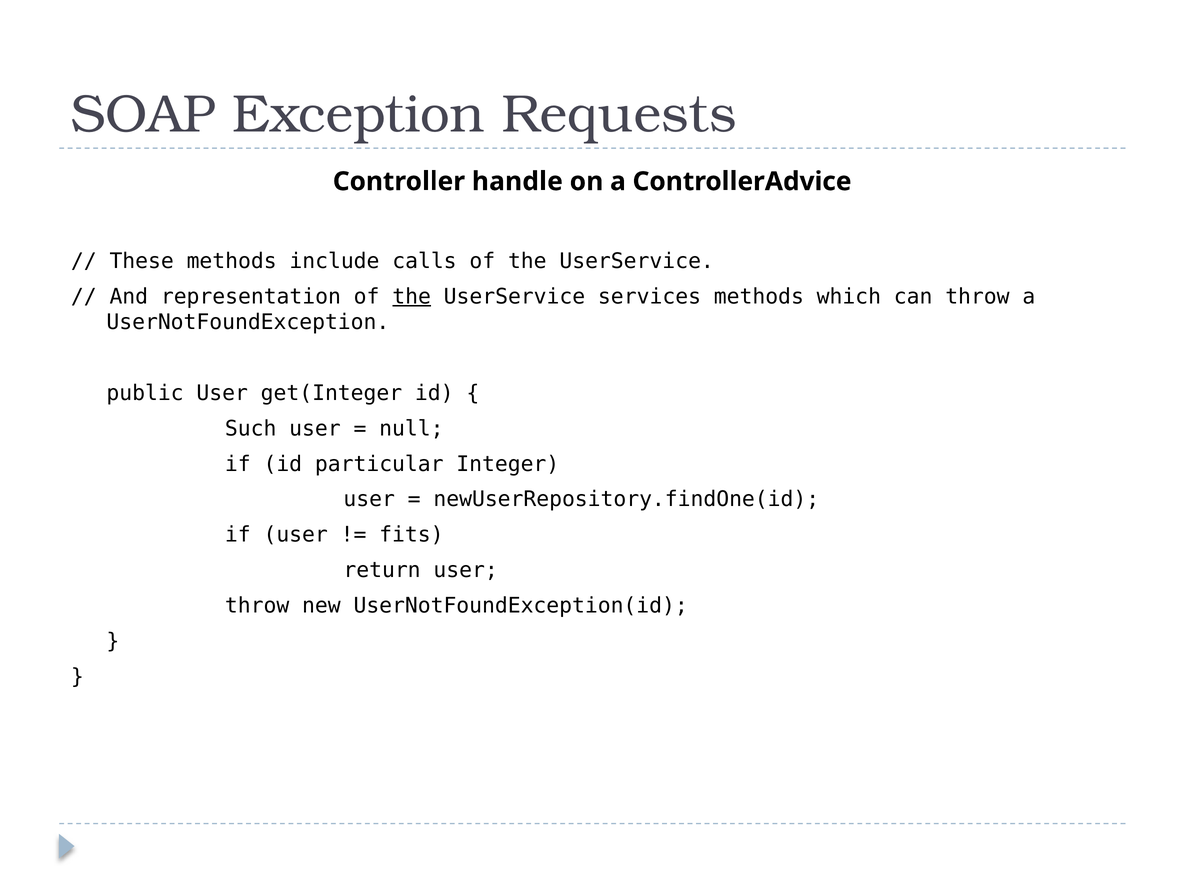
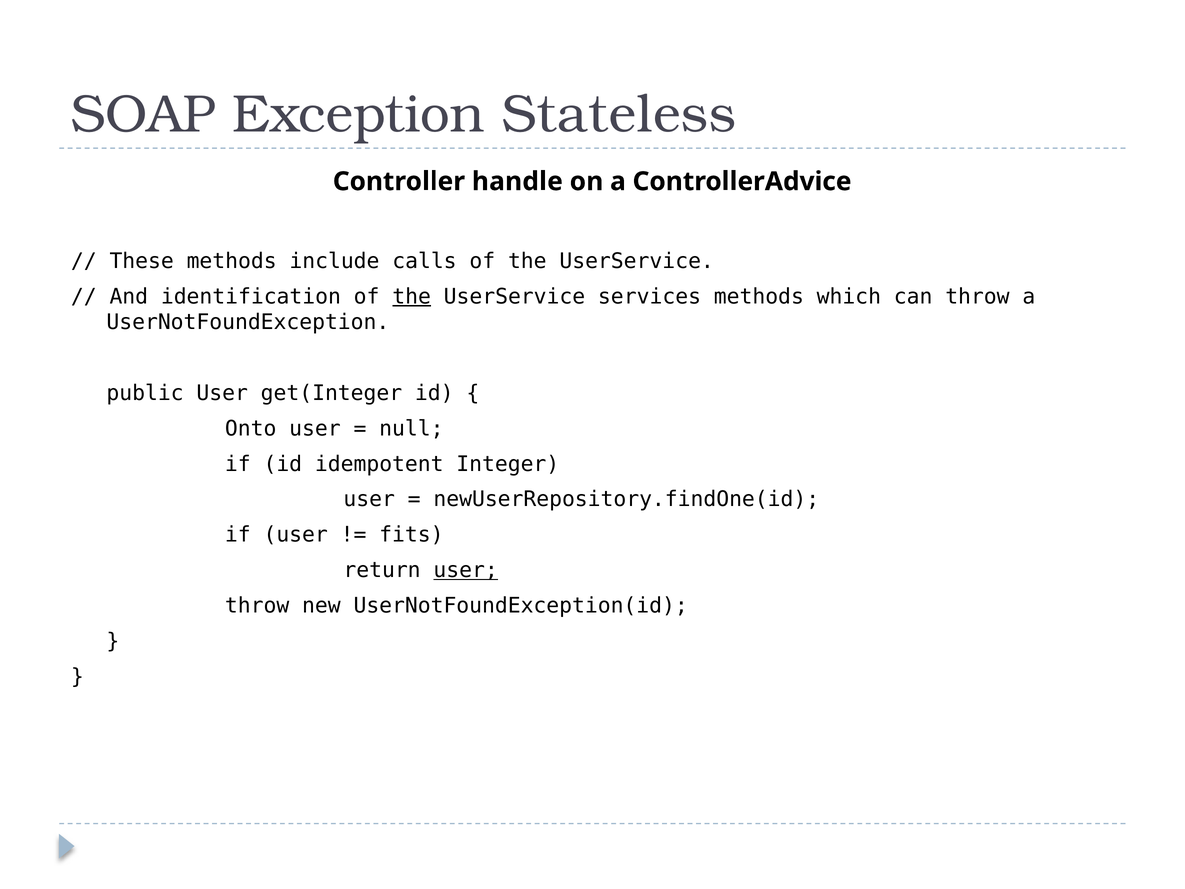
Requests: Requests -> Stateless
representation: representation -> identification
Such: Such -> Onto
particular: particular -> idempotent
user at (466, 570) underline: none -> present
